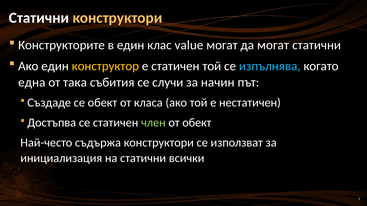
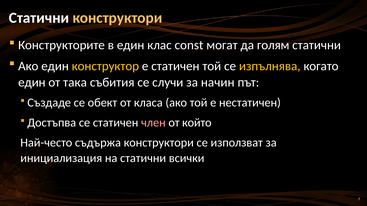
value: value -> const
да могат: могат -> голям
изпълнява colour: light blue -> yellow
една at (32, 83): една -> един
член colour: light green -> pink
от обект: обект -> който
